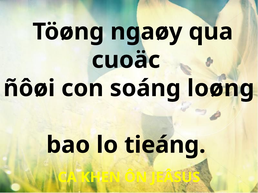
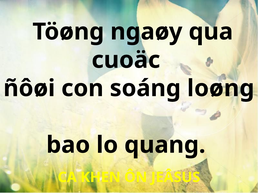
tieáng: tieáng -> quang
